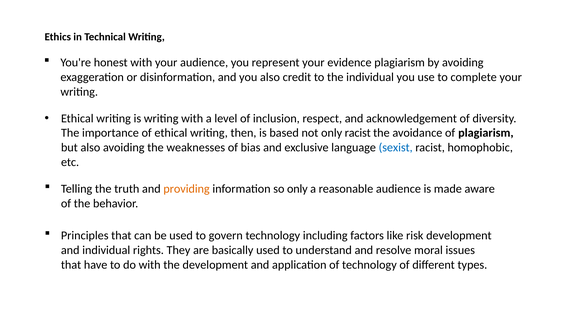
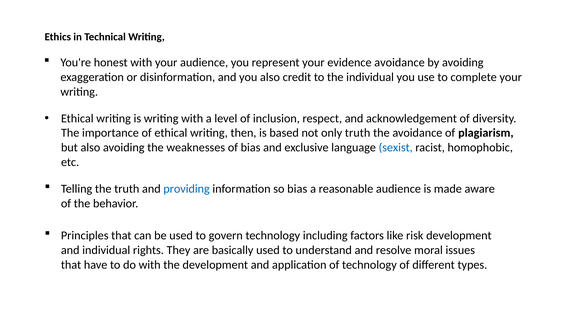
evidence plagiarism: plagiarism -> avoidance
only racist: racist -> truth
providing colour: orange -> blue
so only: only -> bias
